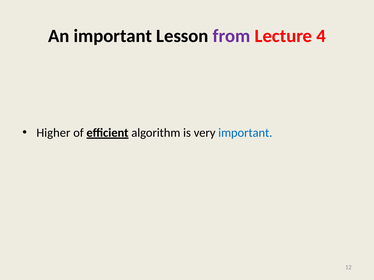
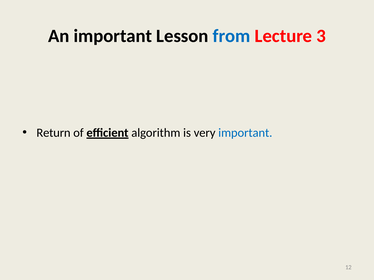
from colour: purple -> blue
4: 4 -> 3
Higher: Higher -> Return
